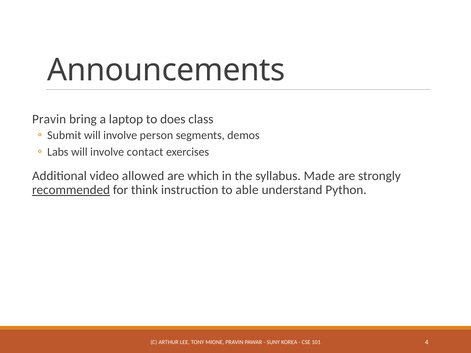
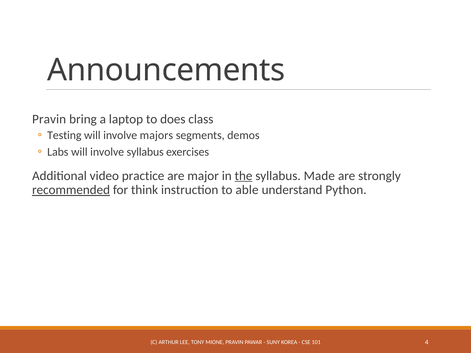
Submit: Submit -> Testing
person: person -> majors
involve contact: contact -> syllabus
allowed: allowed -> practice
which: which -> major
the underline: none -> present
